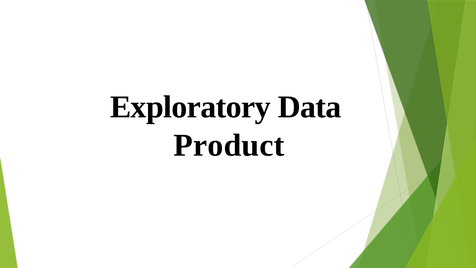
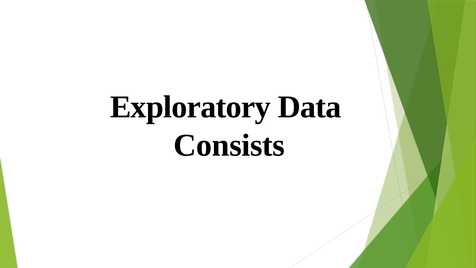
Product: Product -> Consists
